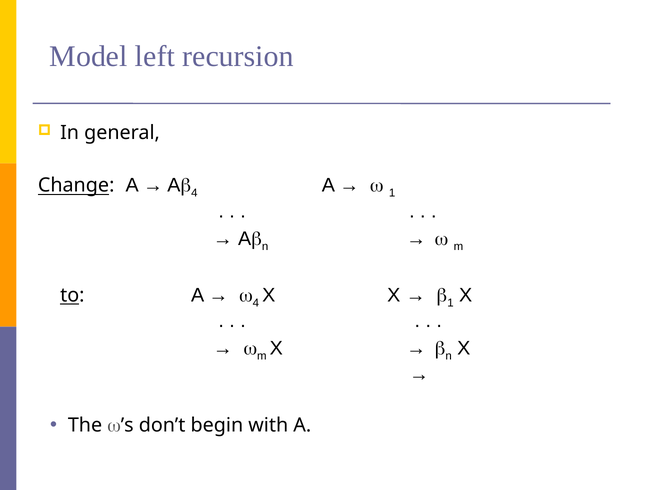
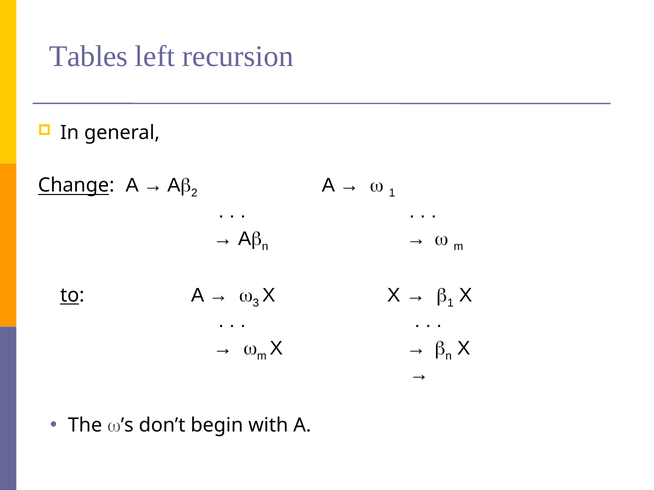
Model: Model -> Tables
4 at (194, 193): 4 -> 2
4 at (256, 303): 4 -> 3
